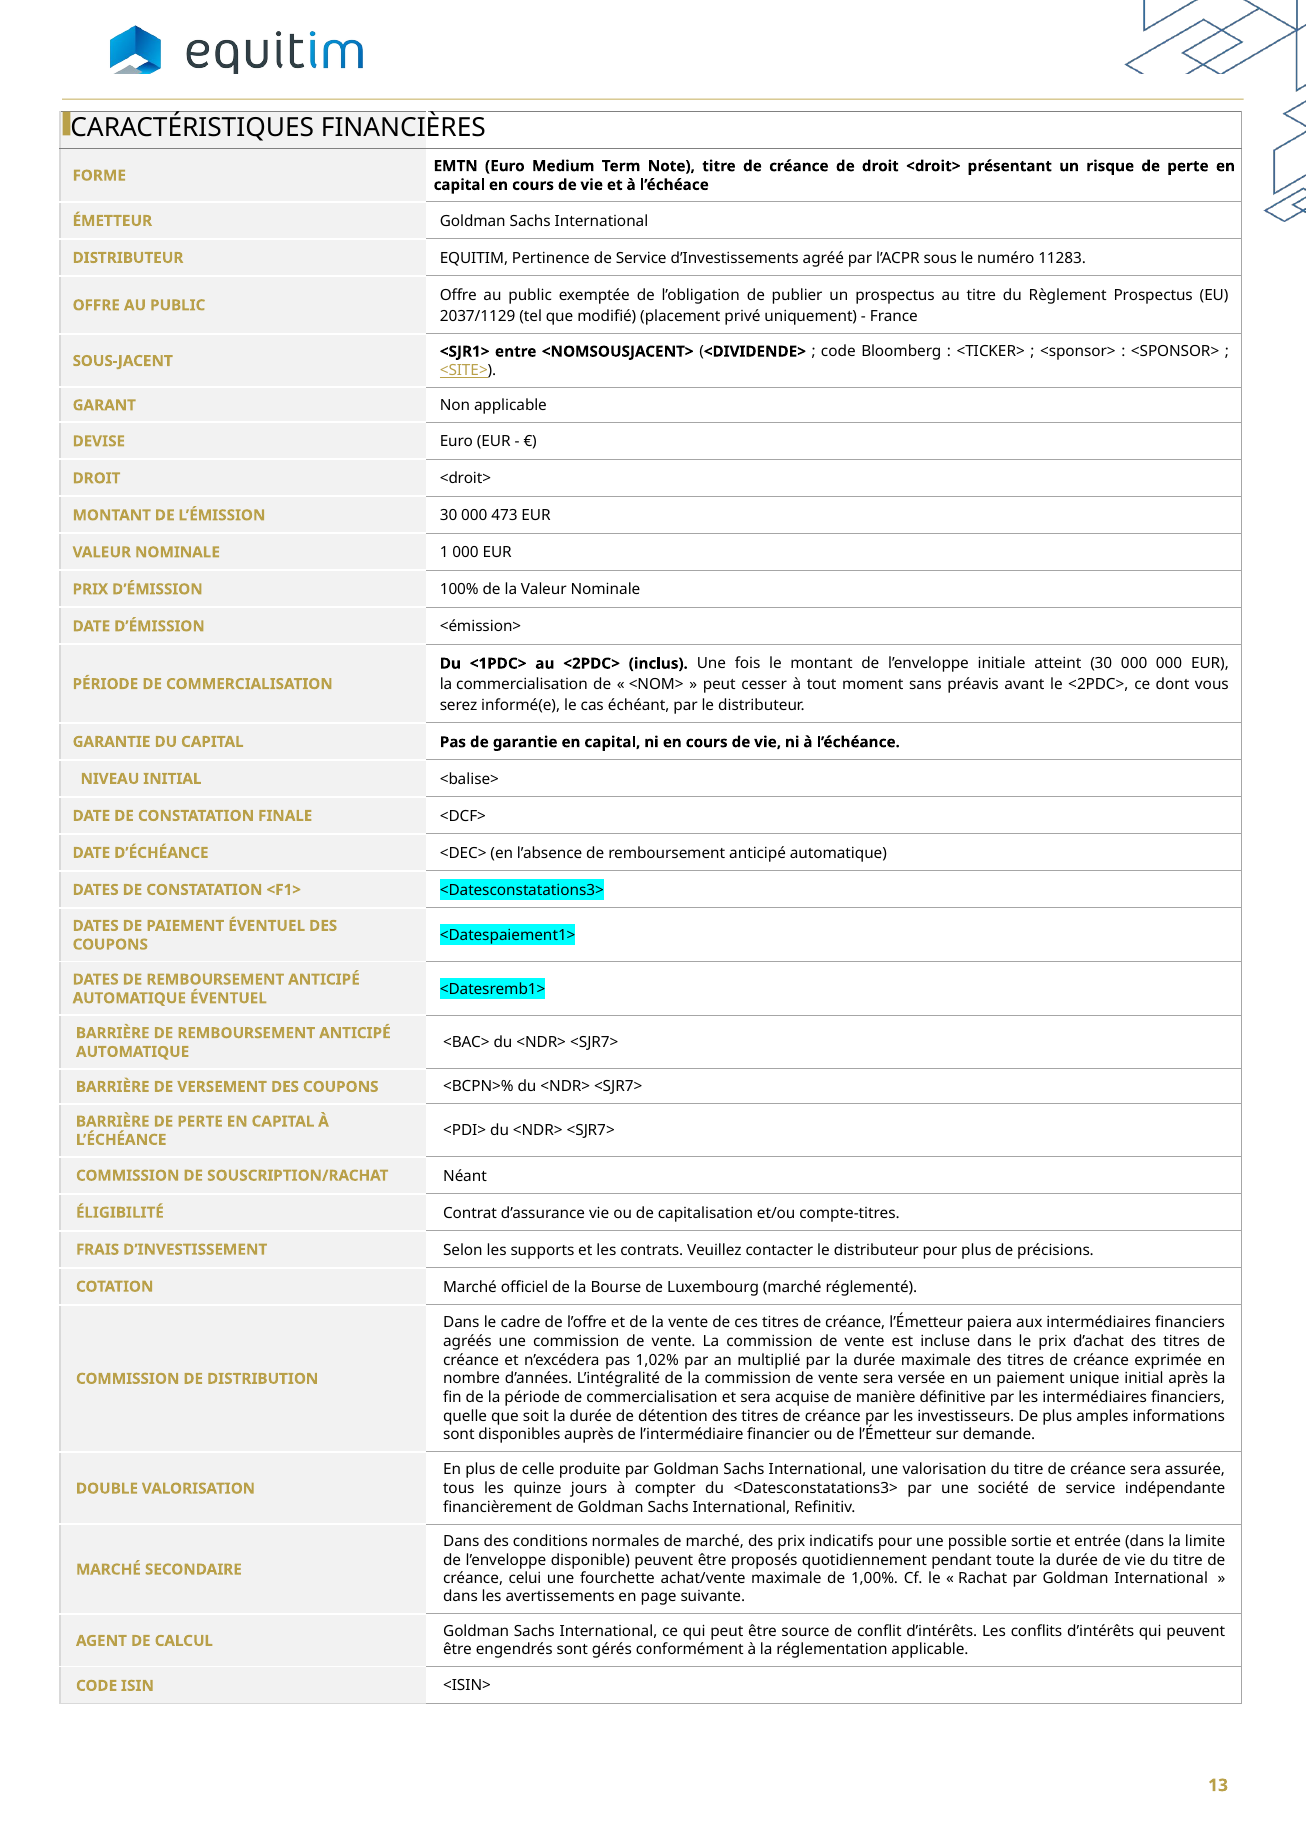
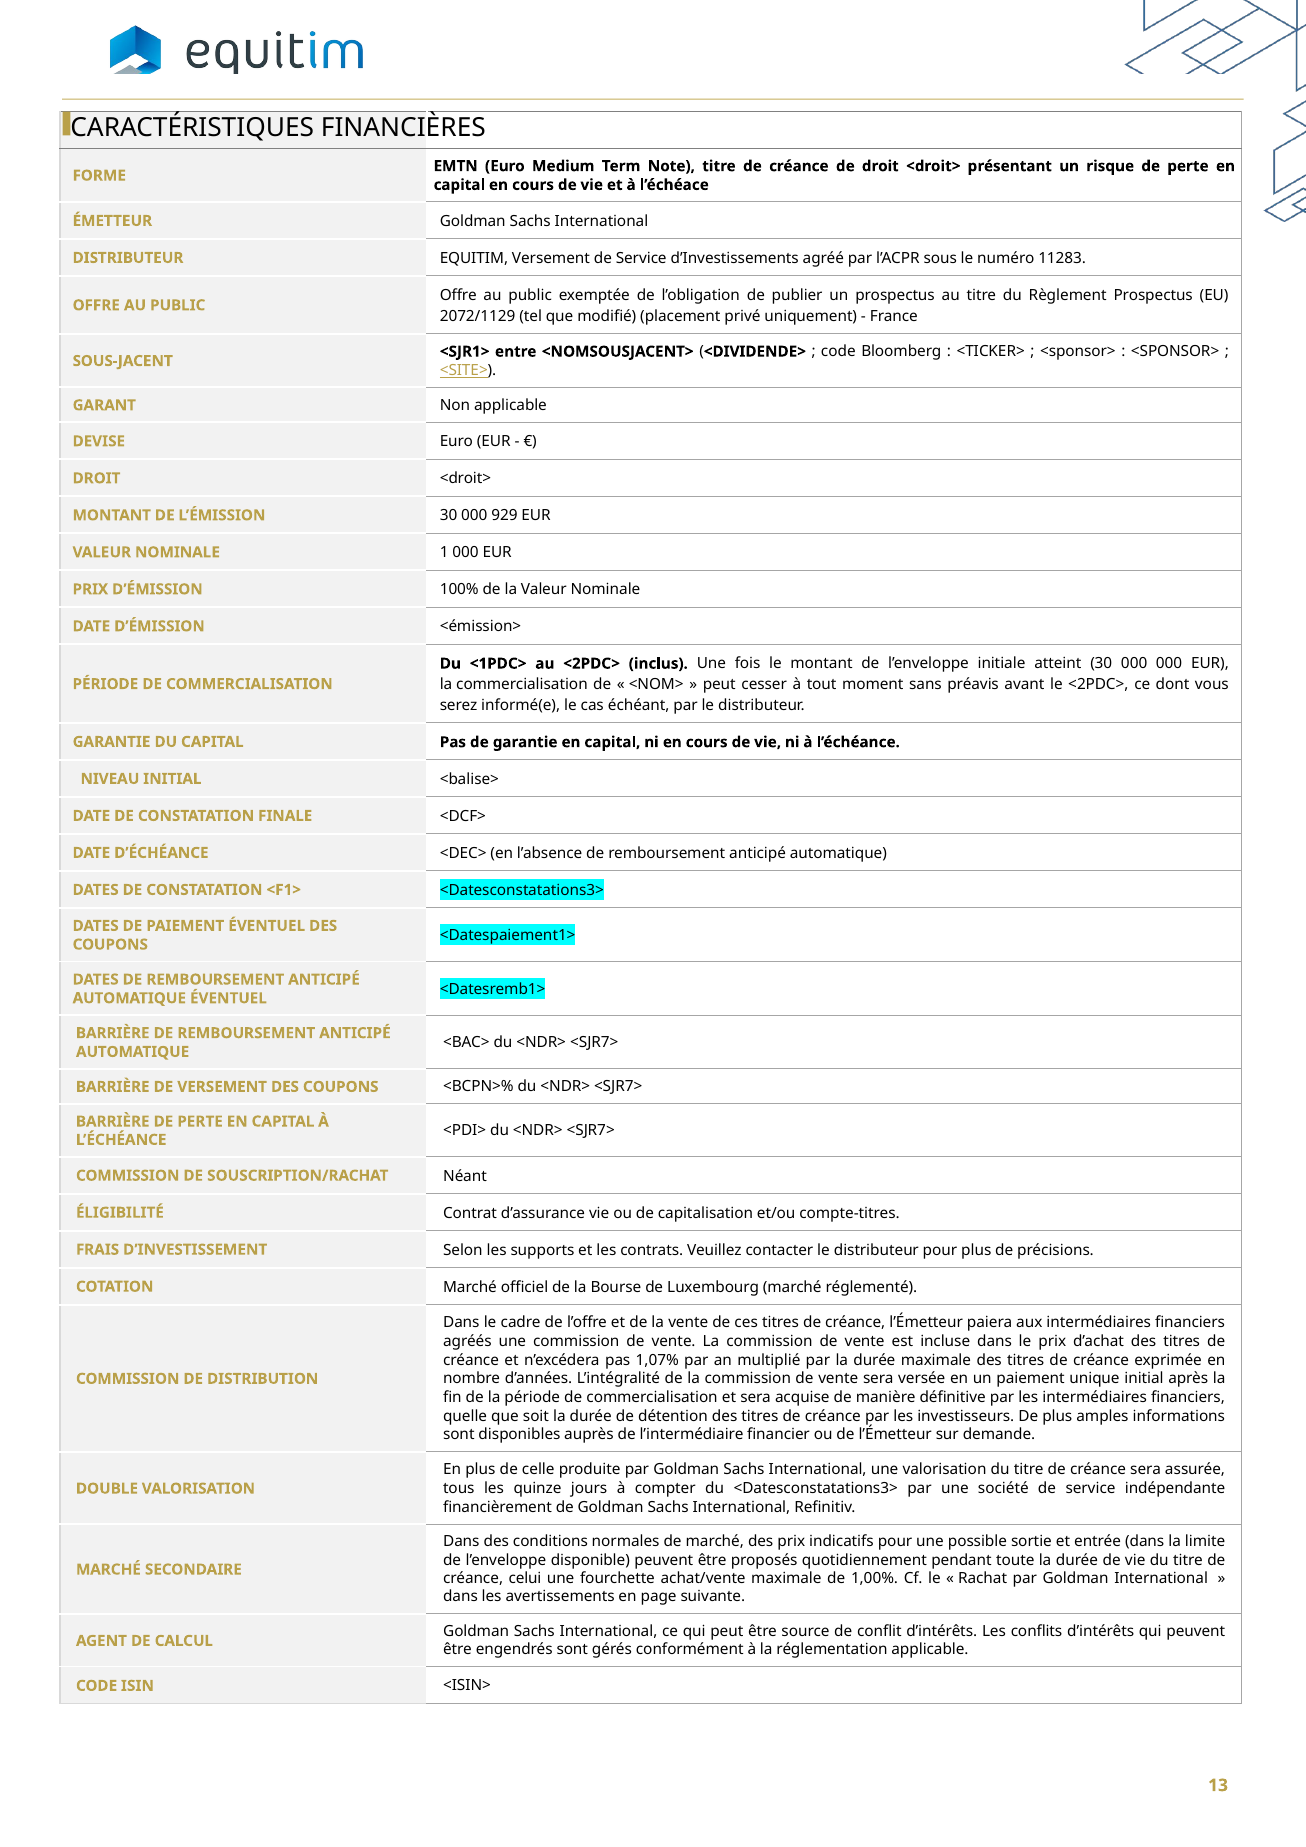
EQUITIM Pertinence: Pertinence -> Versement
2037/1129: 2037/1129 -> 2072/1129
473: 473 -> 929
1,02%: 1,02% -> 1,07%
